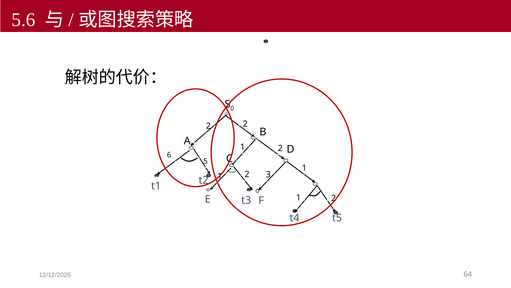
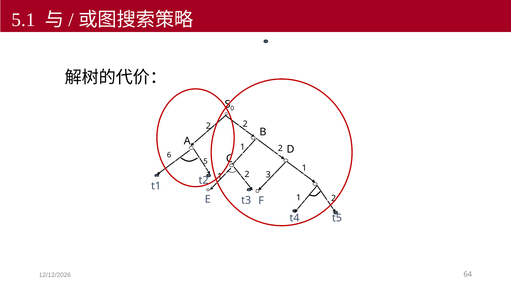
5.6: 5.6 -> 5.1
